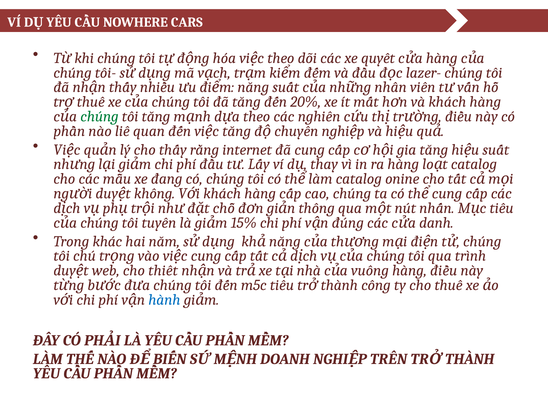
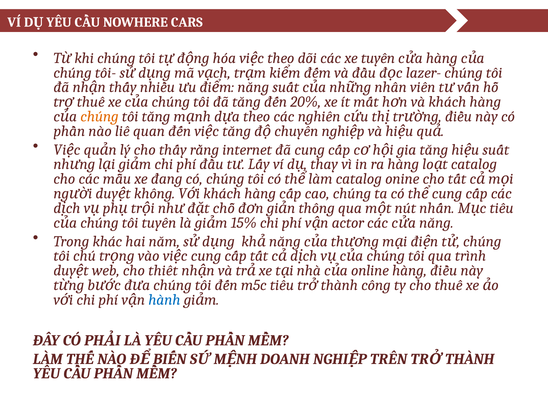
xe quyết: quyết -> tuyến
chúng at (99, 117) colour: green -> orange
đúng: đúng -> actor
danh at (436, 223): danh -> năng
vuông: vuông -> online
